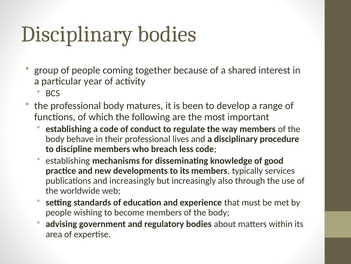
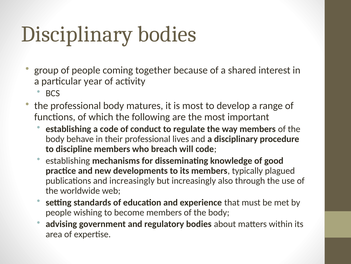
is been: been -> most
less: less -> will
services: services -> plagued
